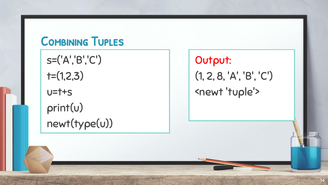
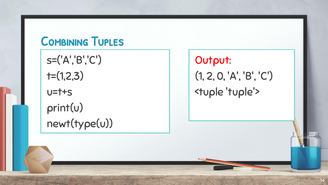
8: 8 -> 0
<newt: <newt -> <tuple
